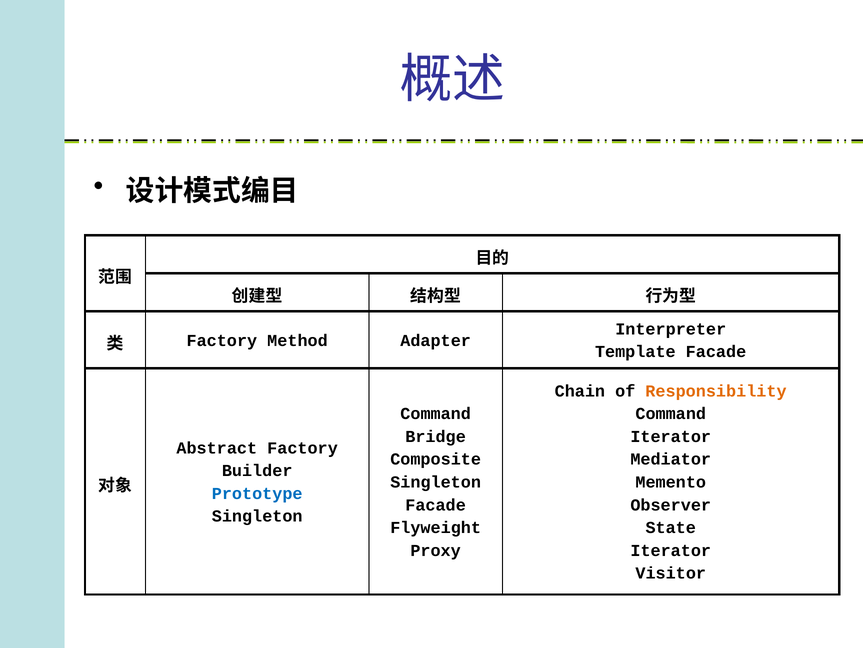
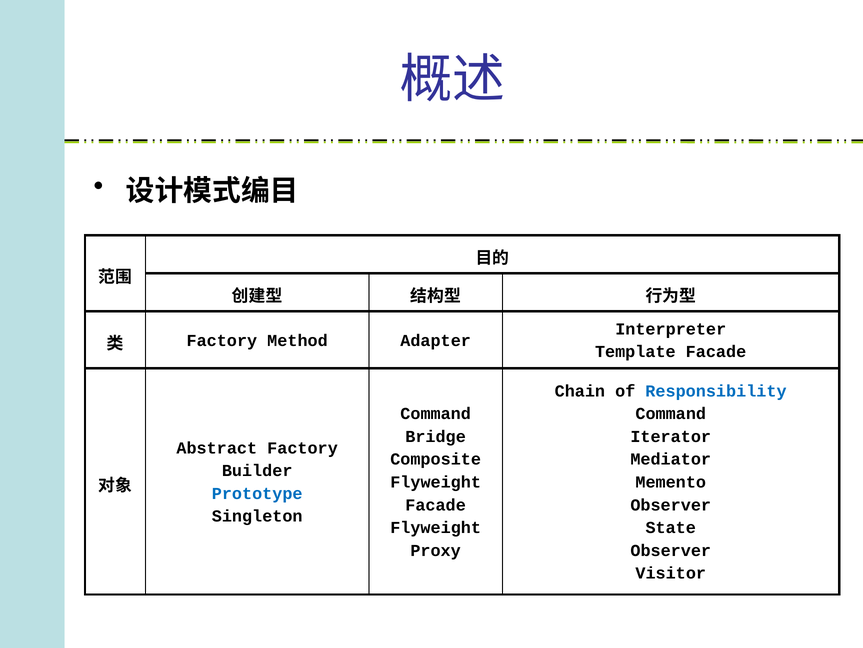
Responsibility colour: orange -> blue
Singleton at (436, 482): Singleton -> Flyweight
Iterator at (671, 550): Iterator -> Observer
